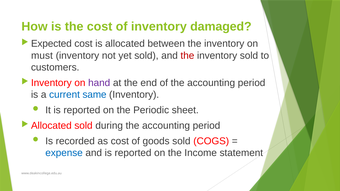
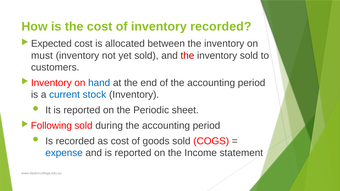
inventory damaged: damaged -> recorded
hand colour: purple -> blue
same: same -> stock
Allocated at (51, 126): Allocated -> Following
